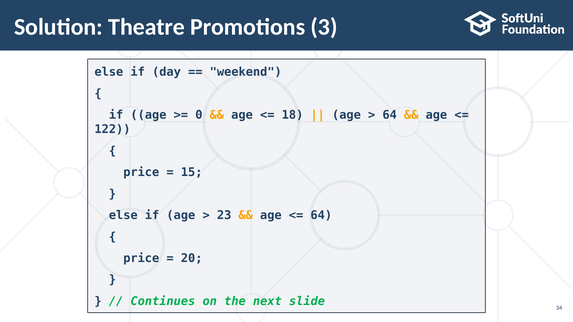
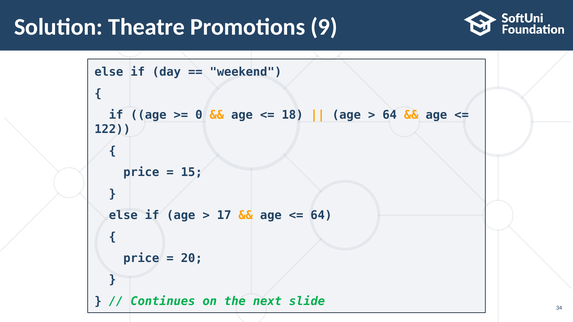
3: 3 -> 9
23: 23 -> 17
